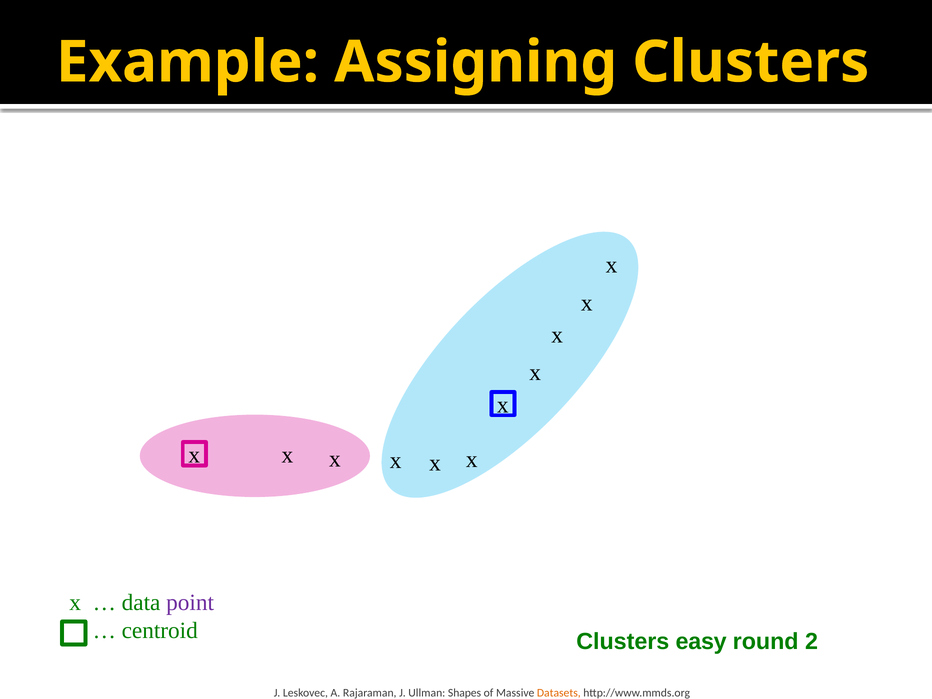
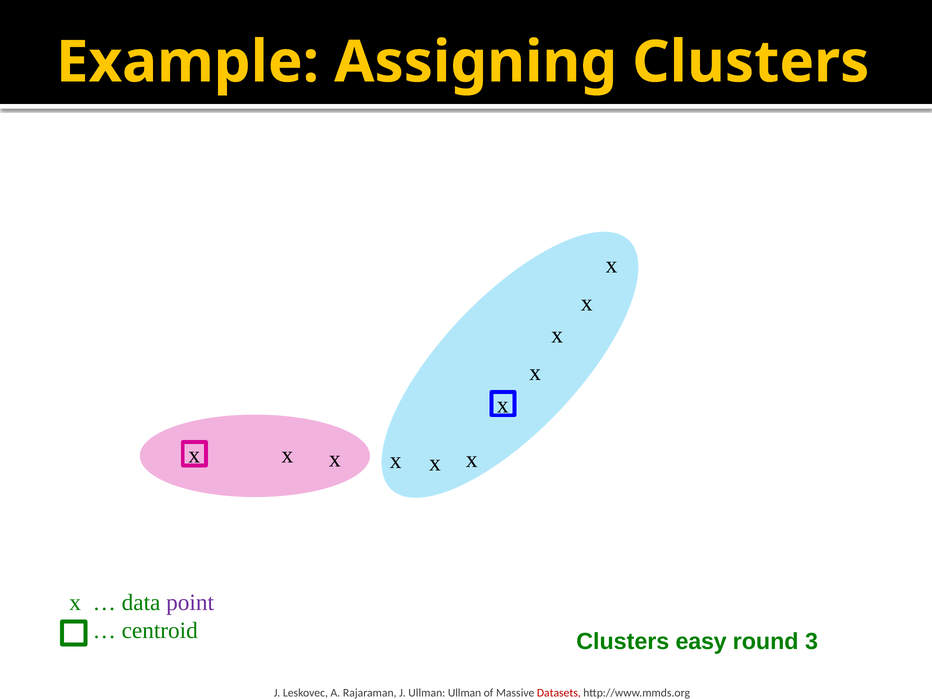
2: 2 -> 3
Ullman Shapes: Shapes -> Ullman
Datasets colour: orange -> red
